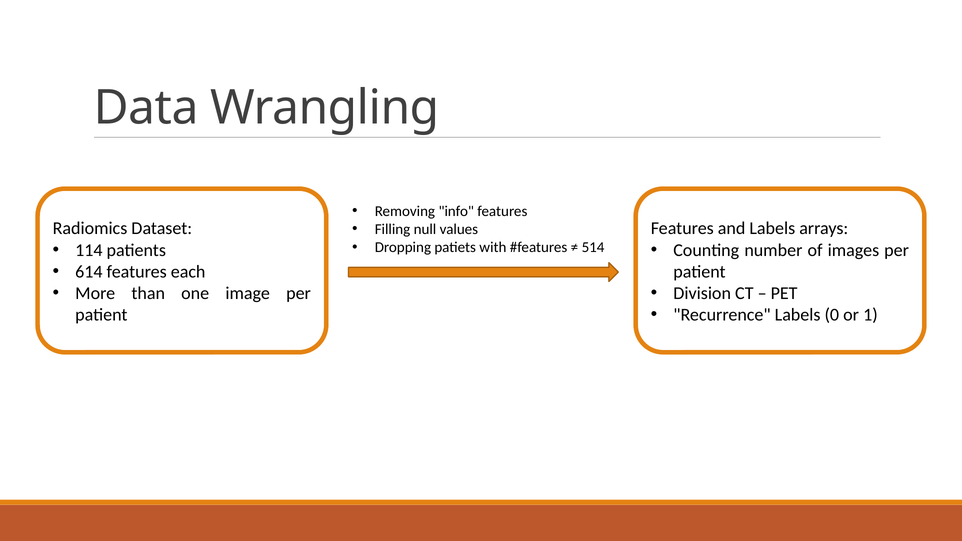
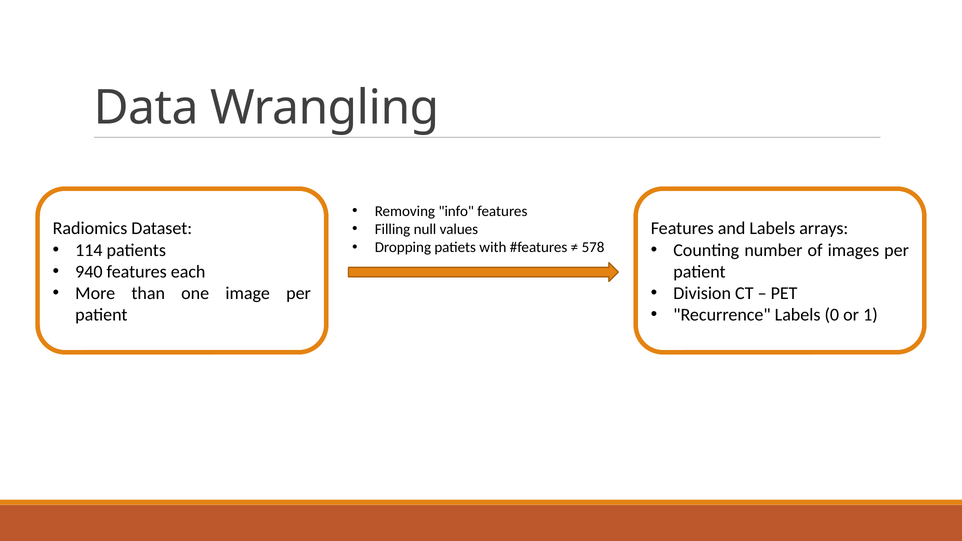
514: 514 -> 578
614: 614 -> 940
